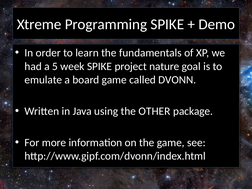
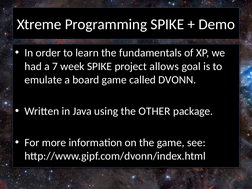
5: 5 -> 7
nature: nature -> allows
